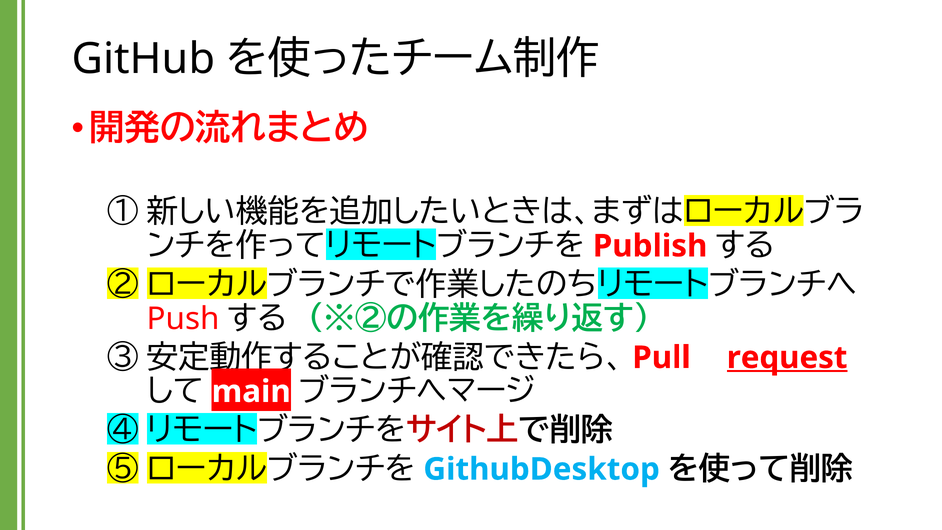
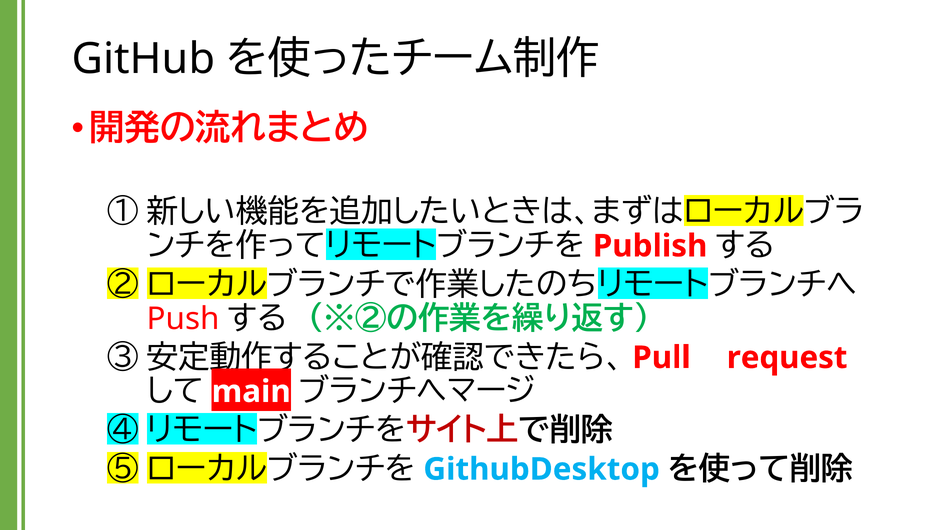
request underline: present -> none
